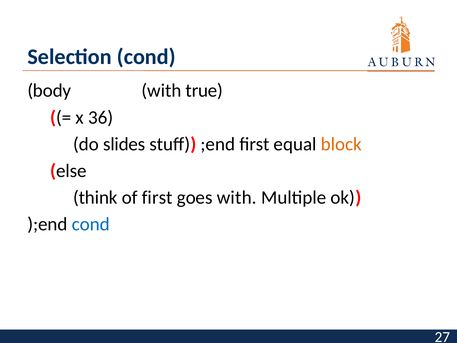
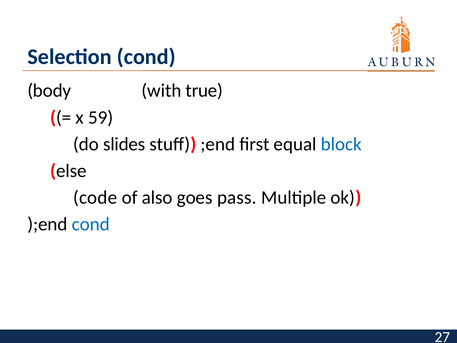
36: 36 -> 59
block colour: orange -> blue
think: think -> code
of first: first -> also
goes with: with -> pass
